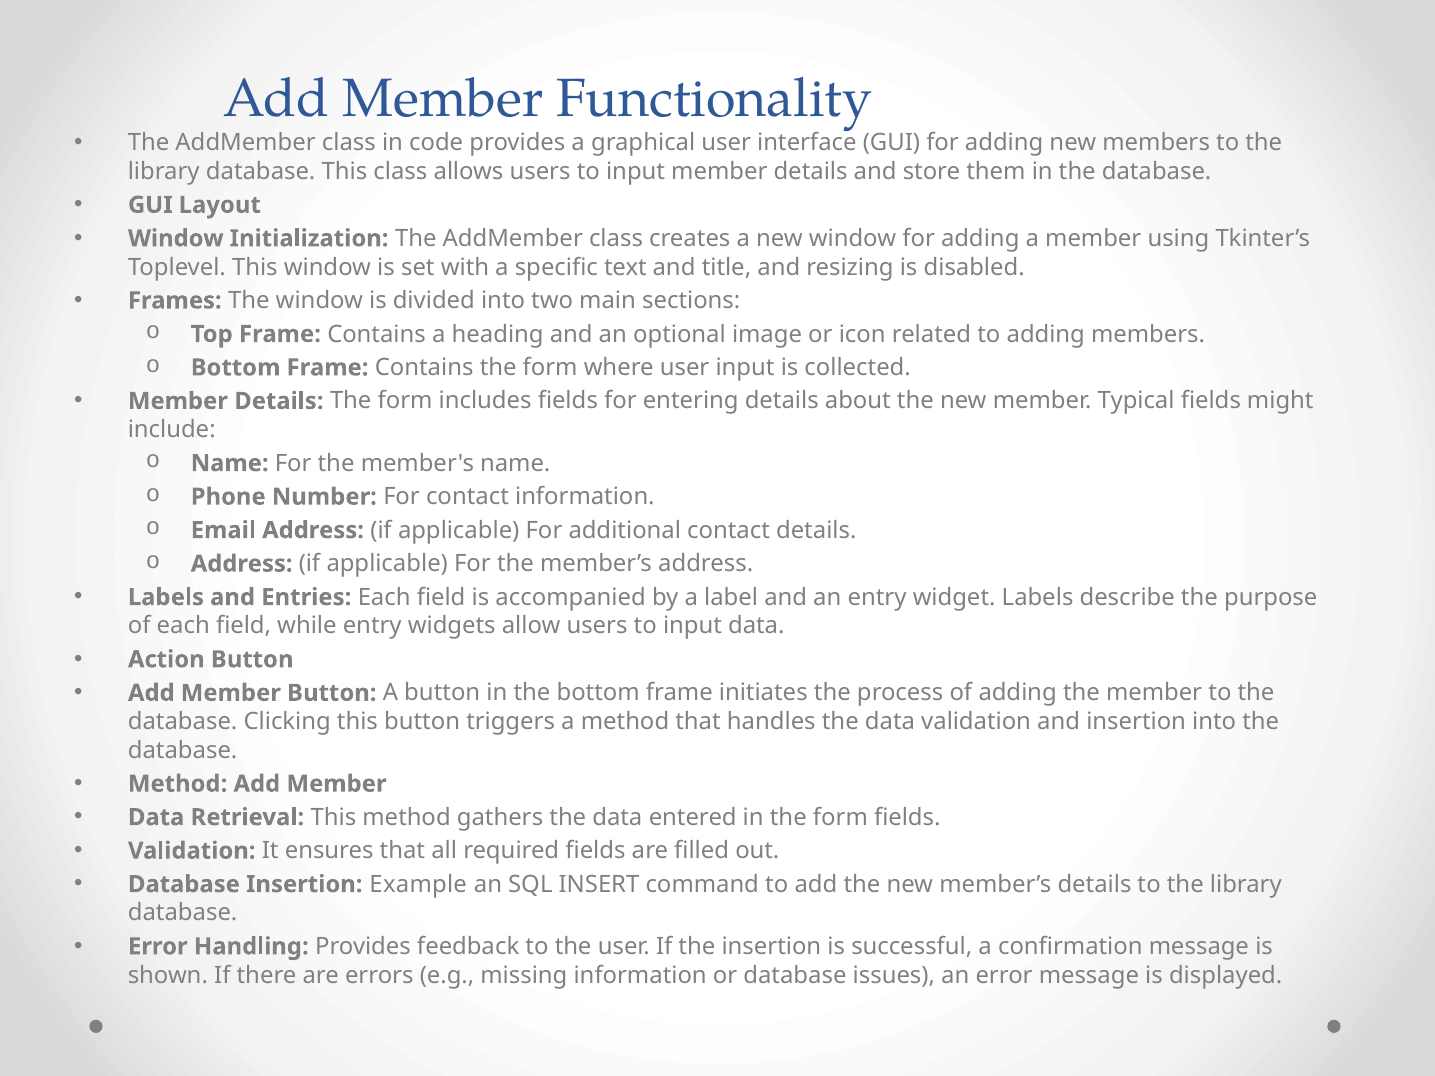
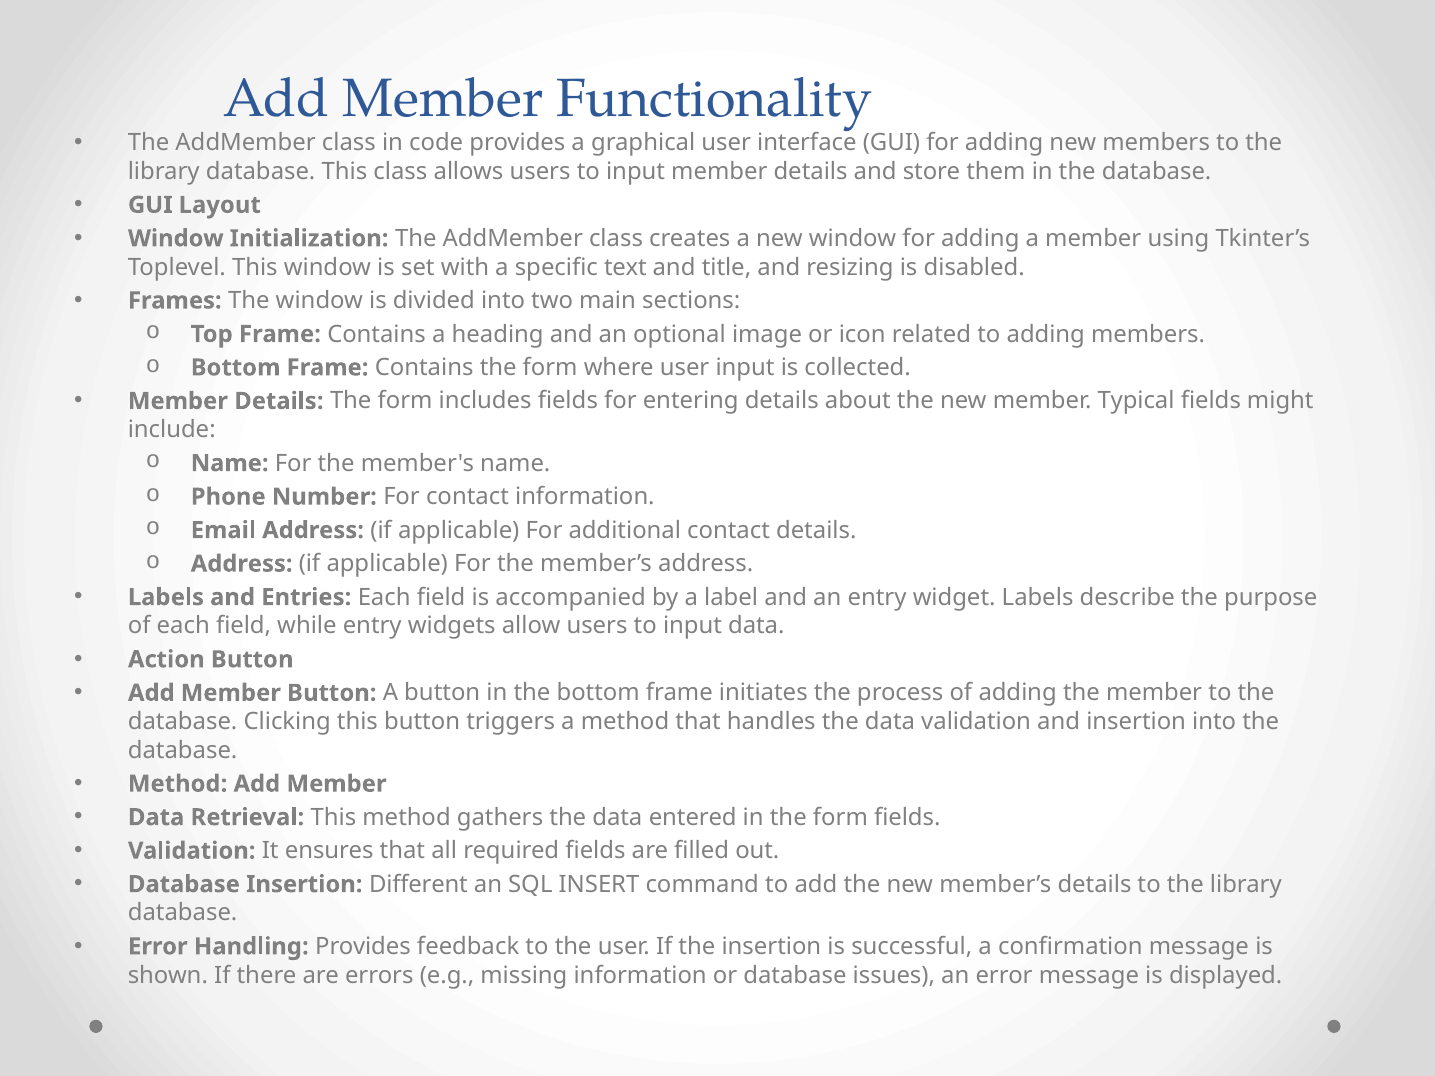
Example: Example -> Different
